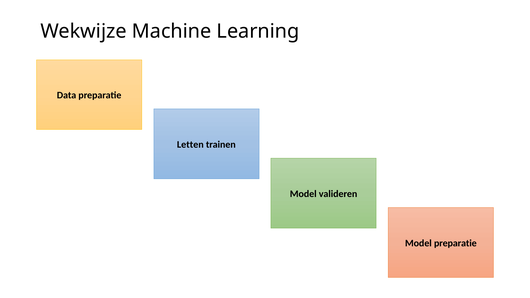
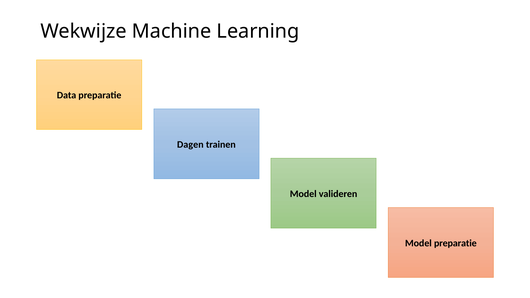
Letten: Letten -> Dagen
